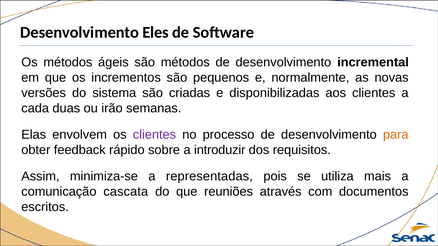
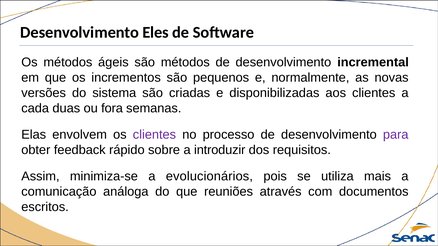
irão: irão -> fora
para colour: orange -> purple
representadas: representadas -> evolucionários
cascata: cascata -> análoga
